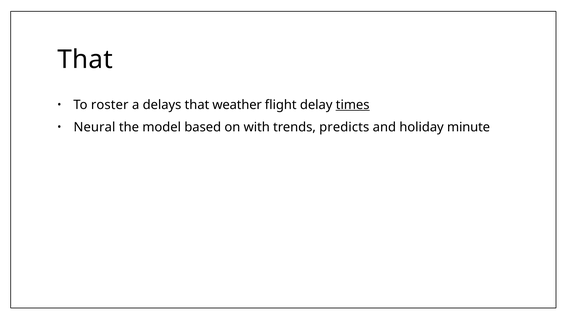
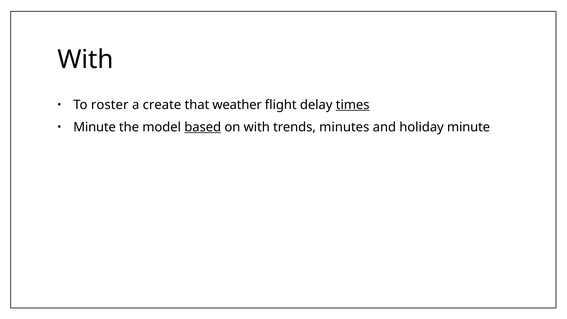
That at (85, 60): That -> With
delays: delays -> create
Neural at (94, 127): Neural -> Minute
based underline: none -> present
predicts: predicts -> minutes
